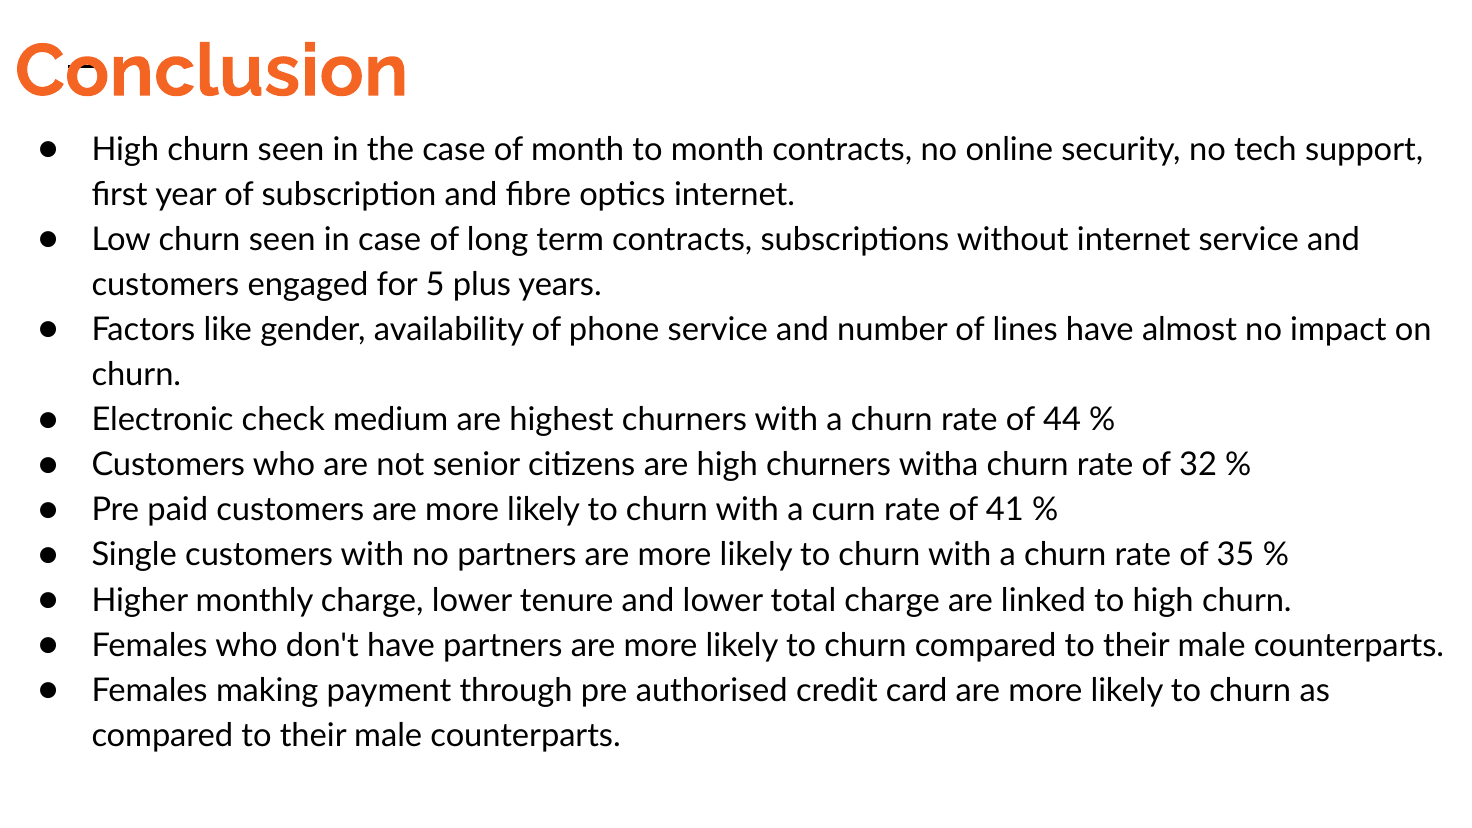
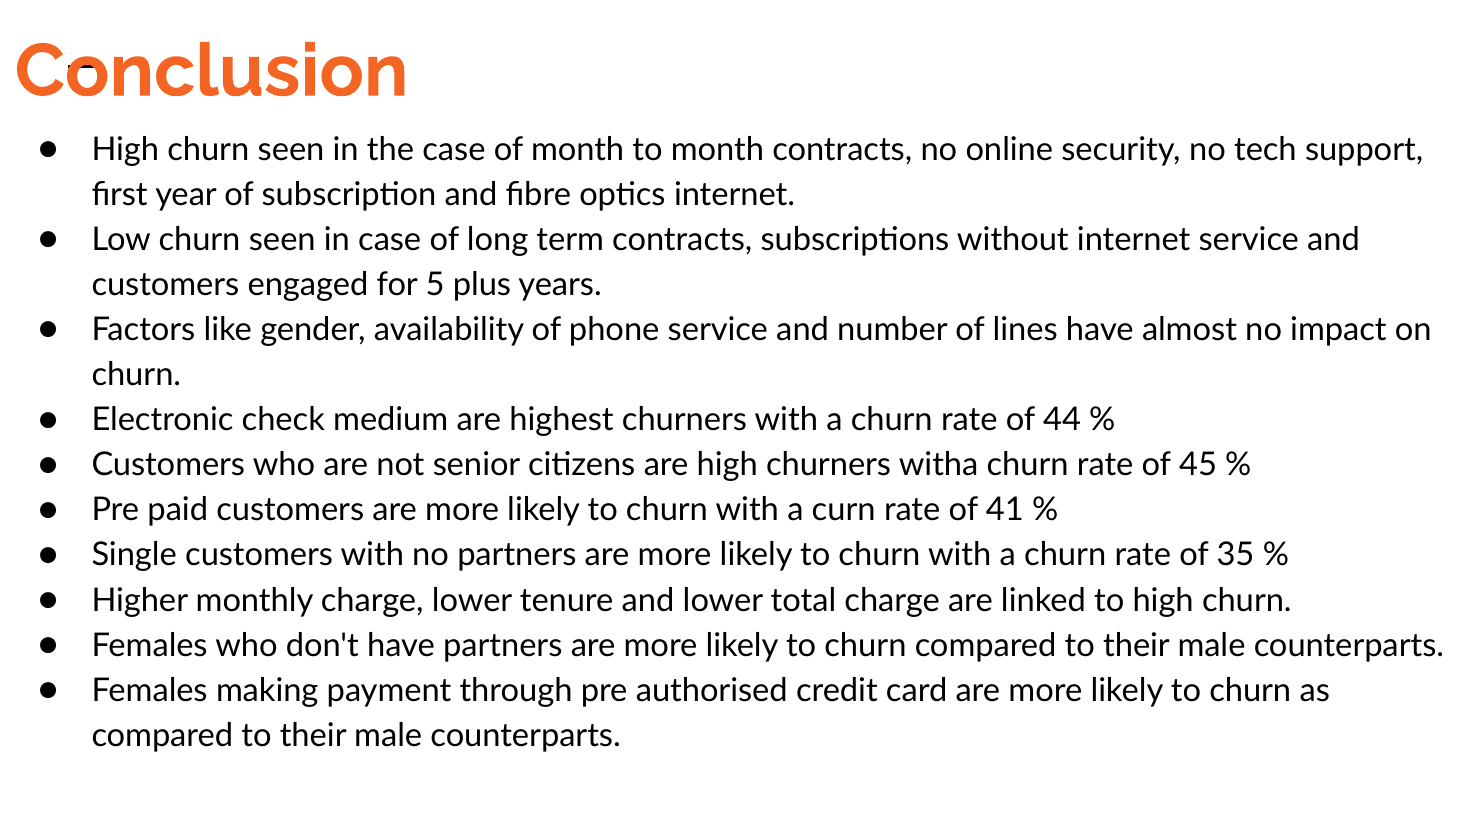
32: 32 -> 45
